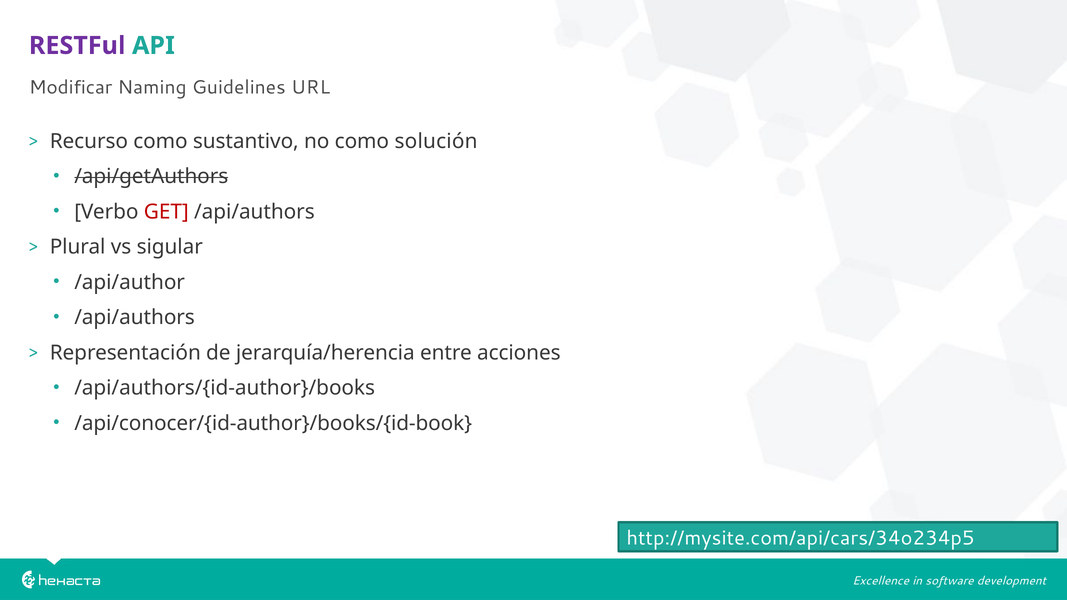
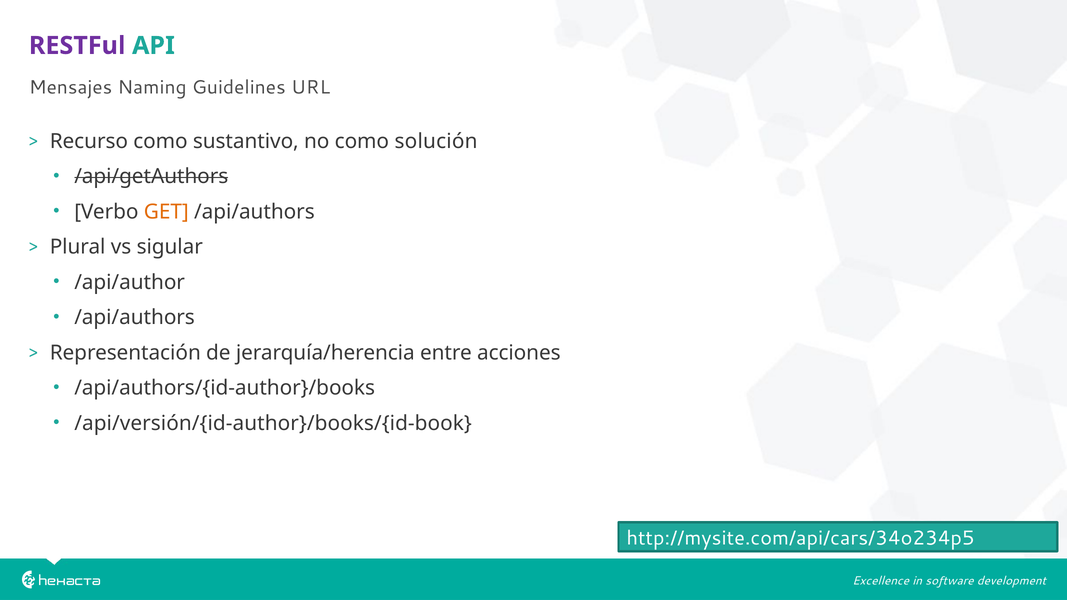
Modificar: Modificar -> Mensajes
GET colour: red -> orange
/api/conocer/{id-author}/books/{id-book: /api/conocer/{id-author}/books/{id-book -> /api/versión/{id-author}/books/{id-book
